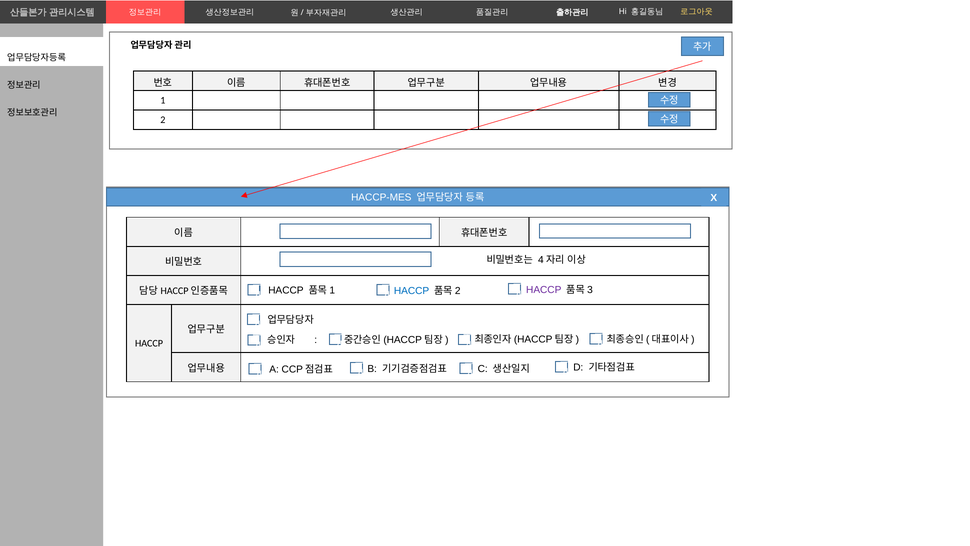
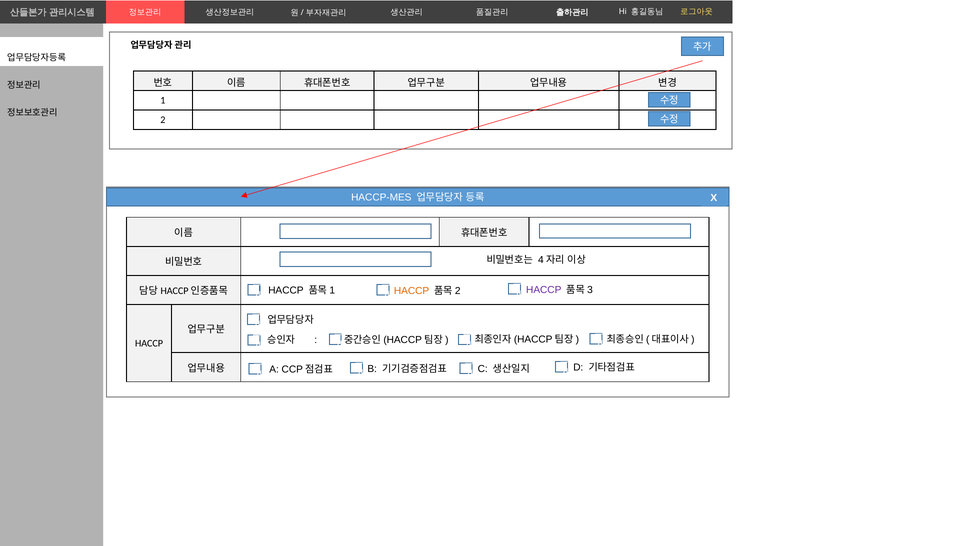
HACCP at (412, 291) colour: blue -> orange
